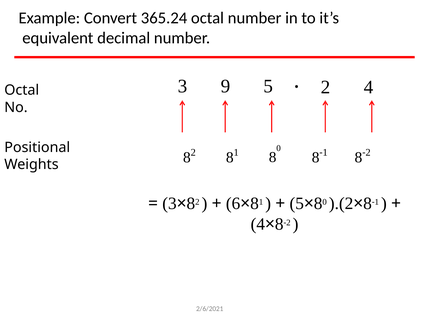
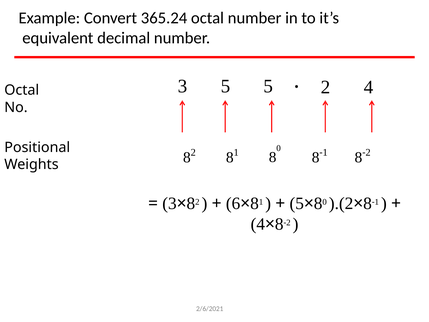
3 9: 9 -> 5
